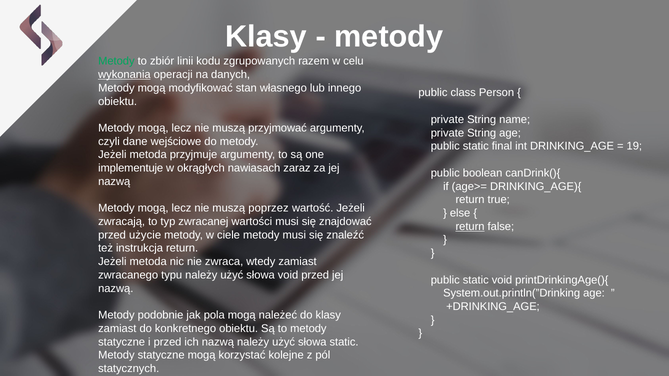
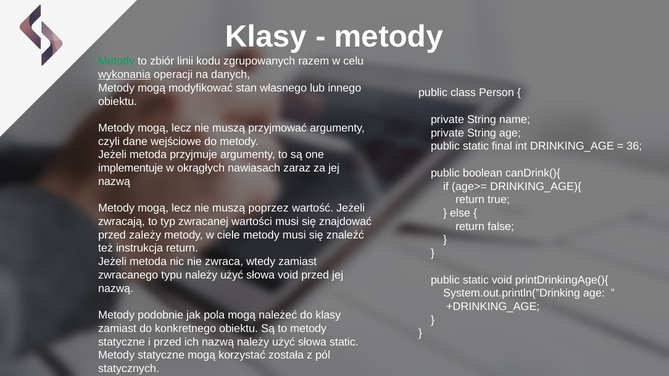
19: 19 -> 36
return at (470, 227) underline: present -> none
użycie: użycie -> zależy
kolejne: kolejne -> została
